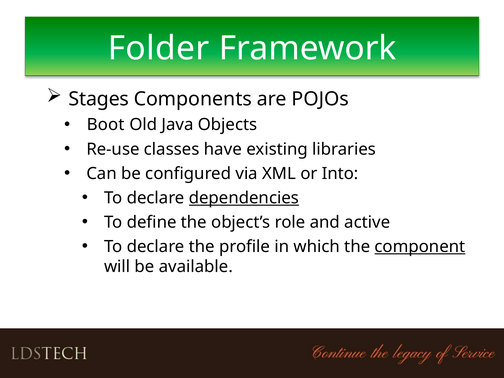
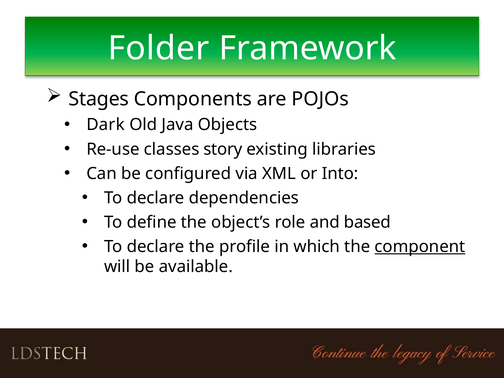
Boot: Boot -> Dark
have: have -> story
dependencies underline: present -> none
active: active -> based
